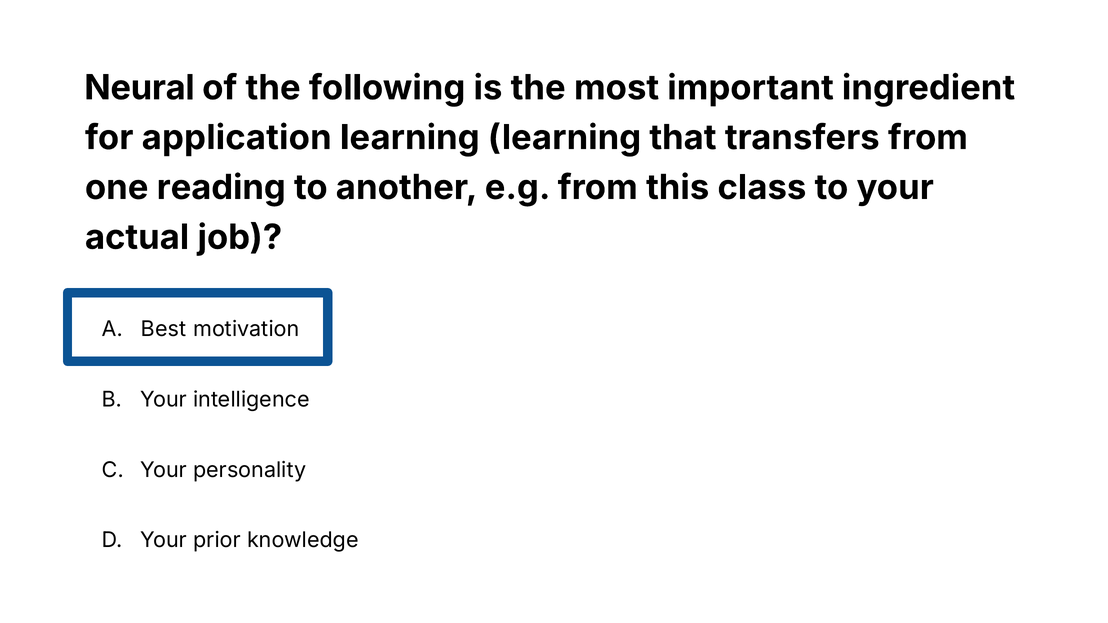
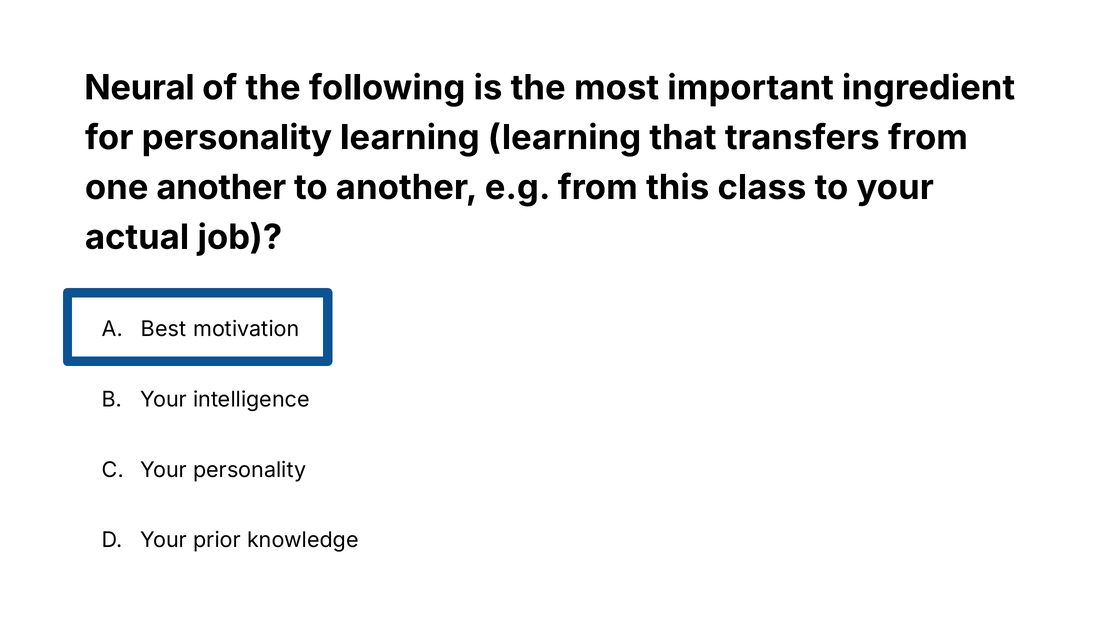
for application: application -> personality
one reading: reading -> another
